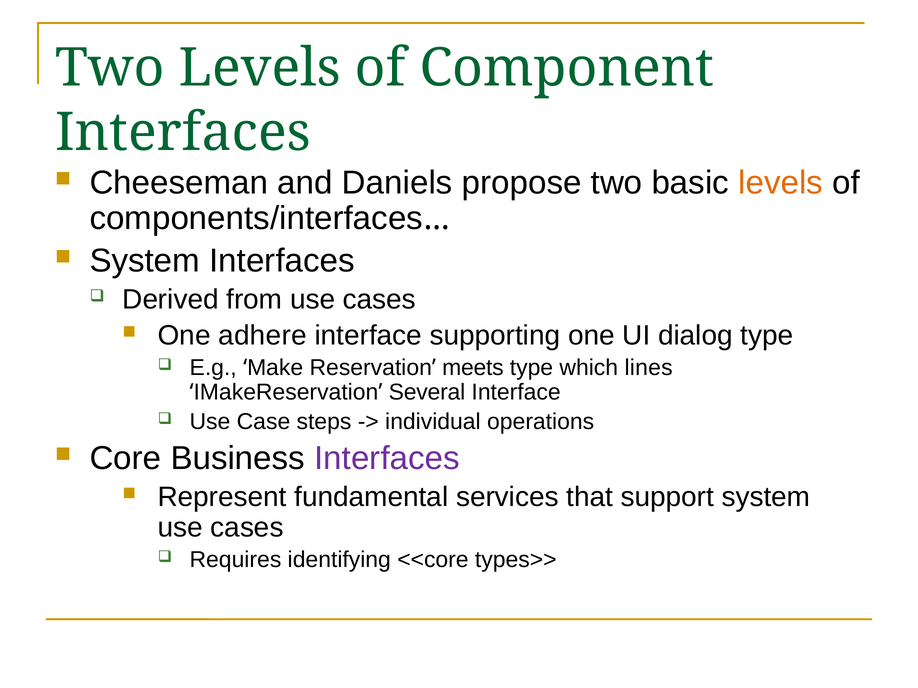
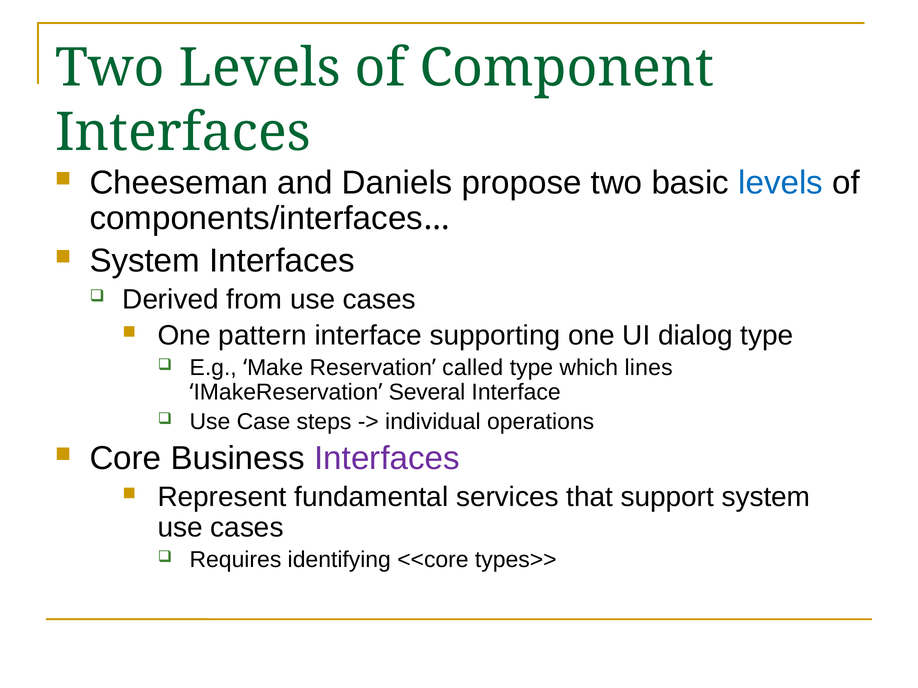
levels at (781, 183) colour: orange -> blue
adhere: adhere -> pattern
meets: meets -> called
